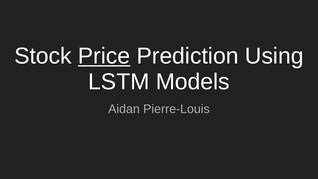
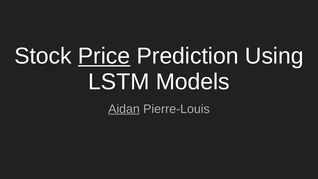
Aidan underline: none -> present
